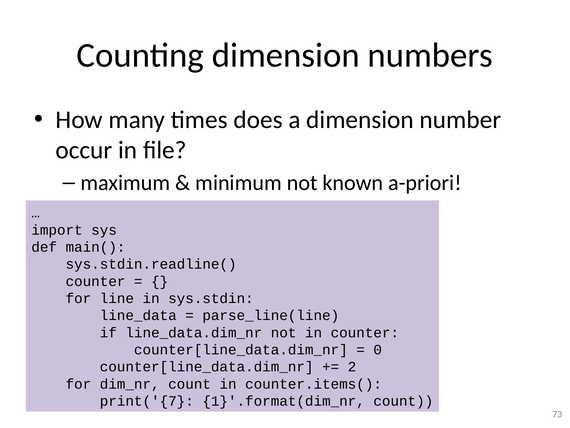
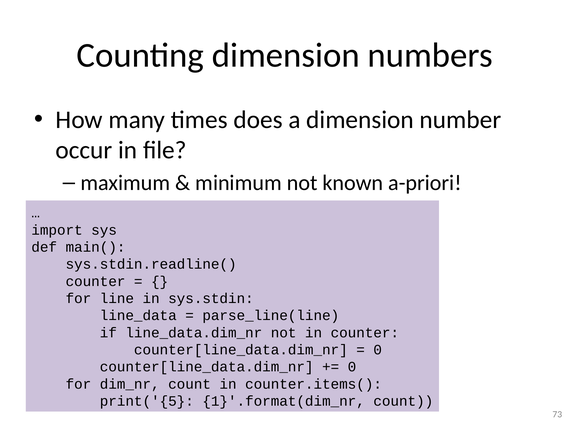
2 at (352, 367): 2 -> 0
print('{7: print('{7 -> print('{5
